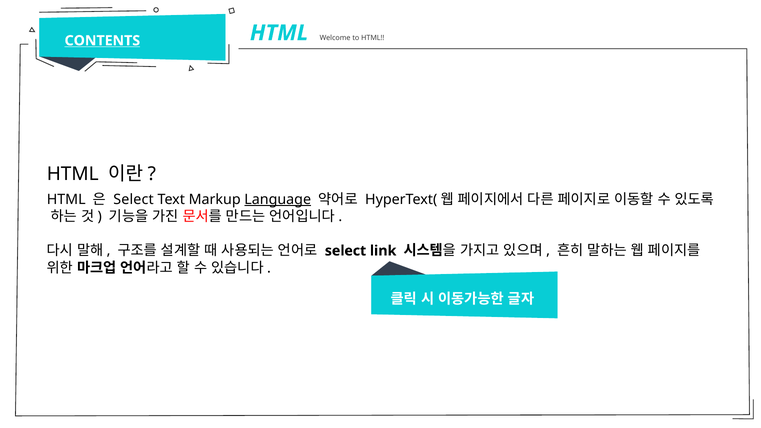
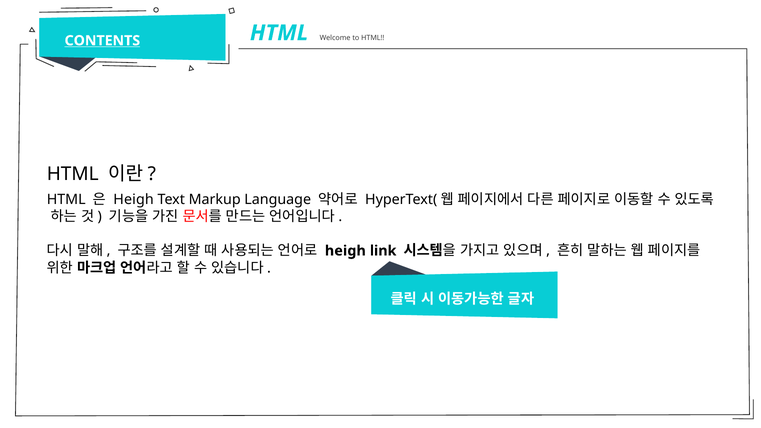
Select at (134, 199): Select -> Heigh
Language underline: present -> none
select at (345, 251): select -> heigh
